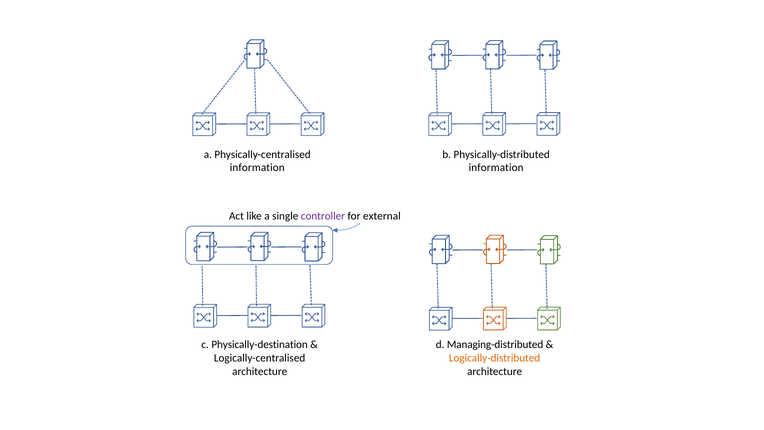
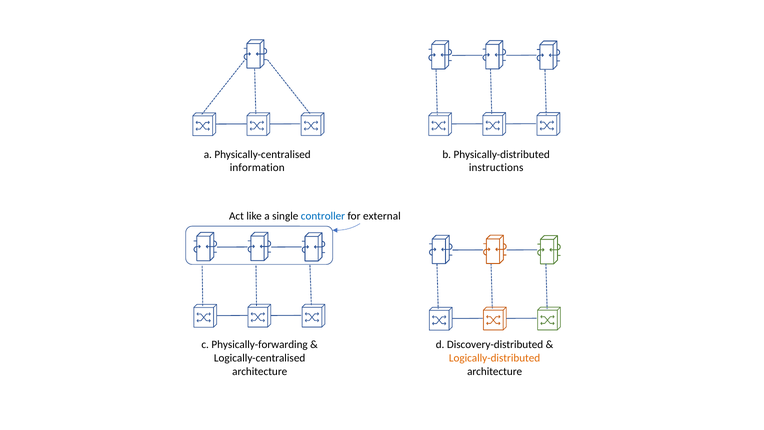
information at (496, 168): information -> instructions
controller colour: purple -> blue
Physically-destination: Physically-destination -> Physically-forwarding
Managing-distributed: Managing-distributed -> Discovery-distributed
